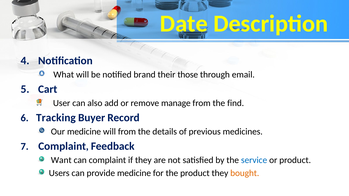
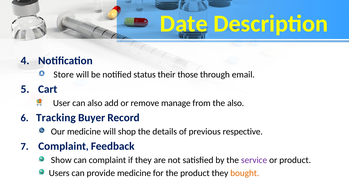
What: What -> Store
brand: brand -> status
the find: find -> also
will from: from -> shop
medicines: medicines -> respective
Want: Want -> Show
service colour: blue -> purple
